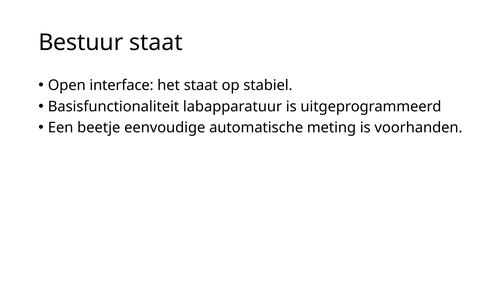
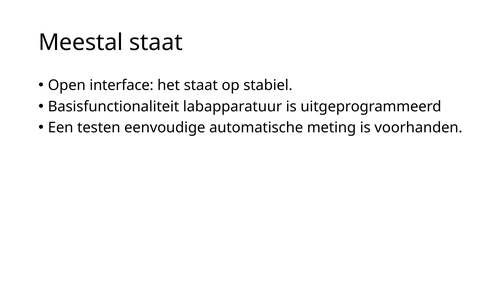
Bestuur: Bestuur -> Meestal
beetje: beetje -> testen
